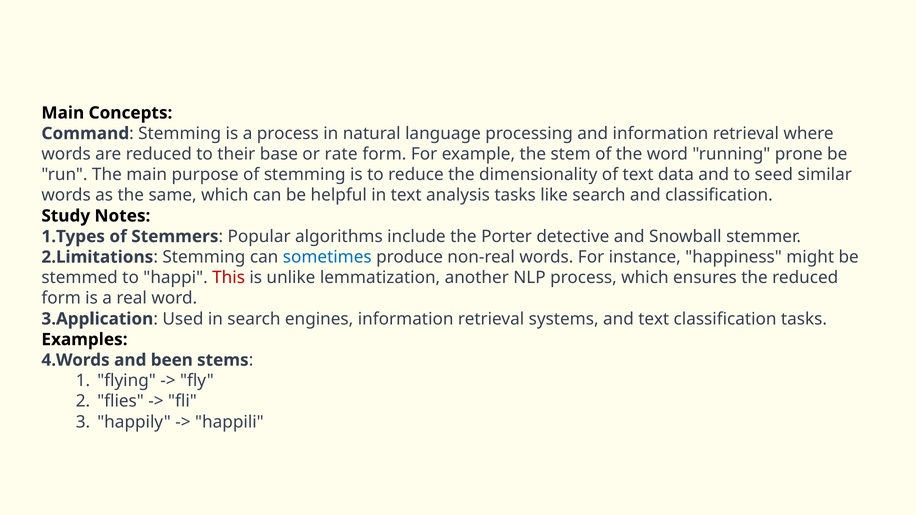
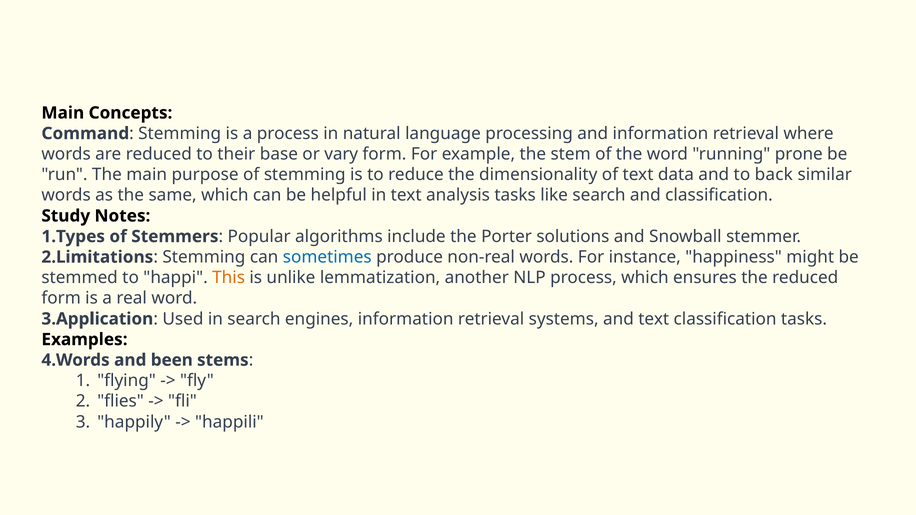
rate: rate -> vary
seed: seed -> back
detective: detective -> solutions
This colour: red -> orange
